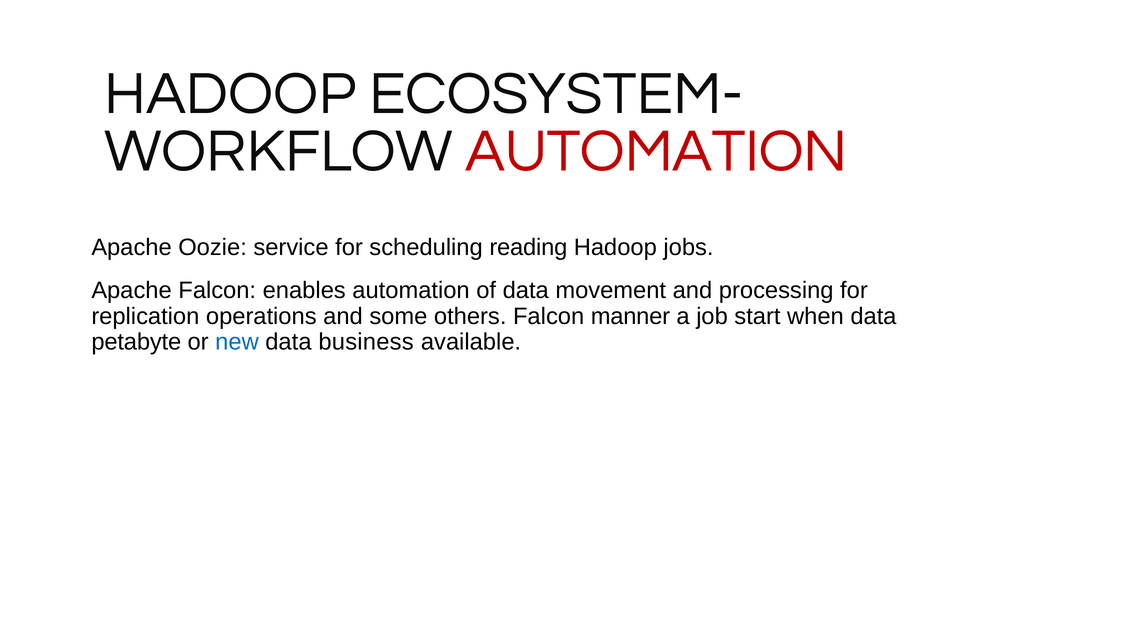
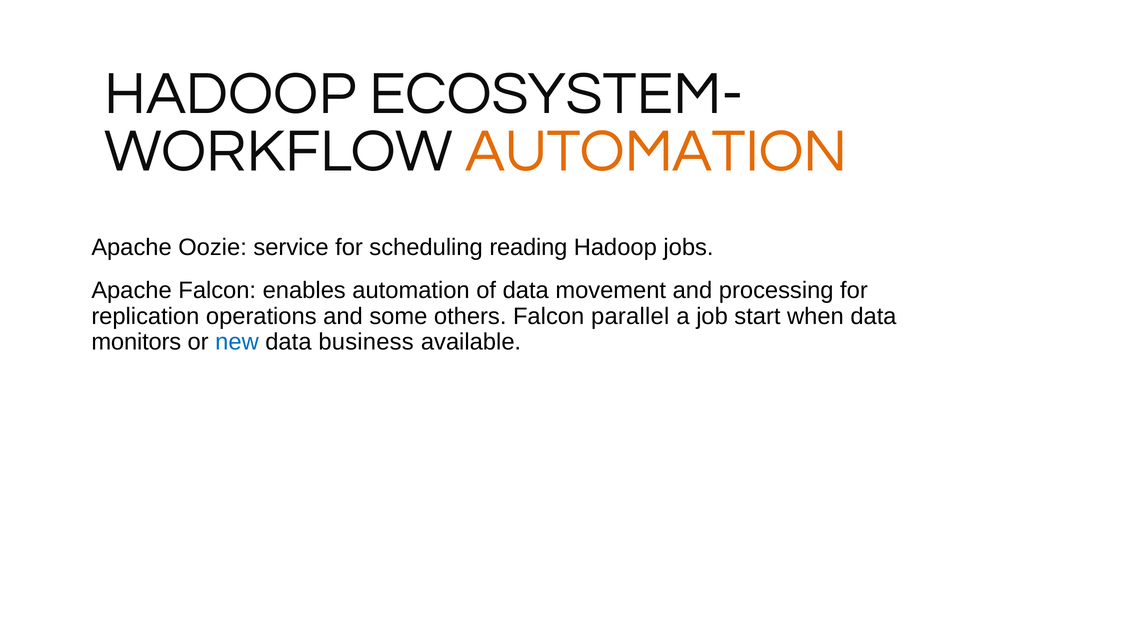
AUTOMATION at (656, 151) colour: red -> orange
manner: manner -> parallel
petabyte: petabyte -> monitors
